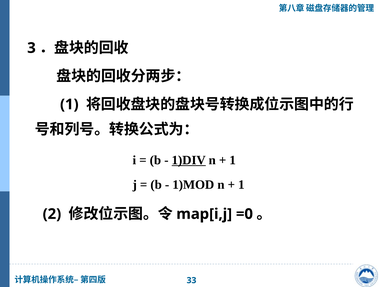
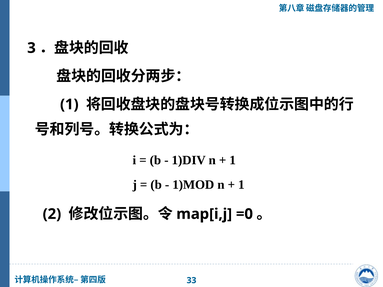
1)DIV underline: present -> none
